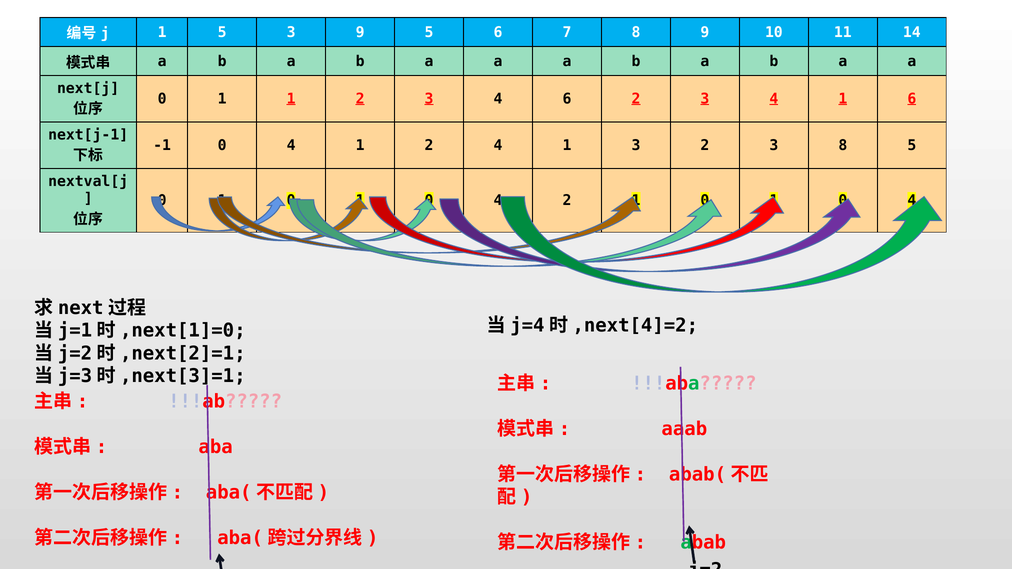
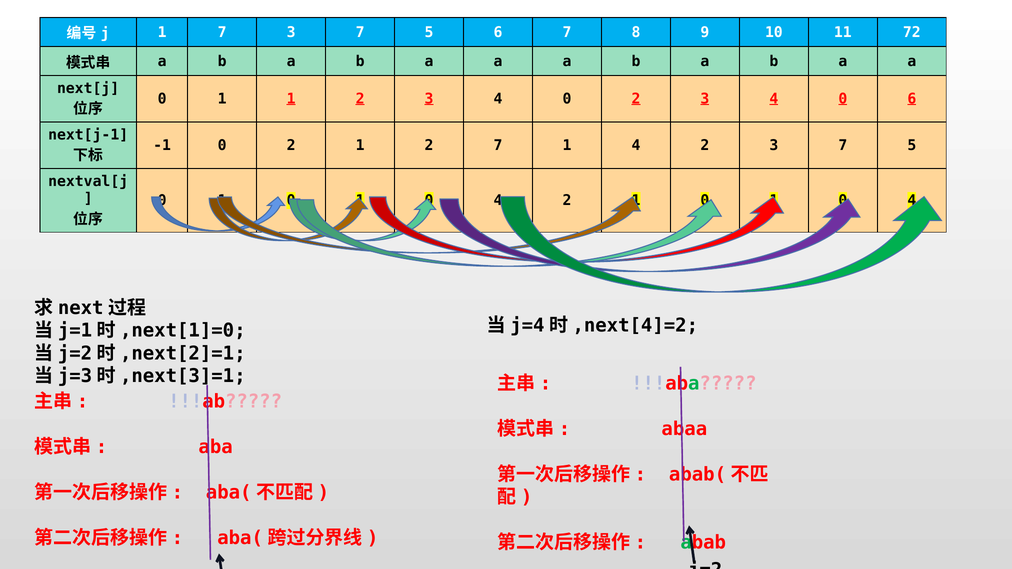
1 5: 5 -> 7
9 at (360, 32): 9 -> 7
14: 14 -> 72
6 at (567, 99): 6 -> 0
1 at (843, 99): 1 -> 0
-1 0 4: 4 -> 2
2 4: 4 -> 7
1 3: 3 -> 4
2 3 8: 8 -> 7
aaab: aaab -> abaa
